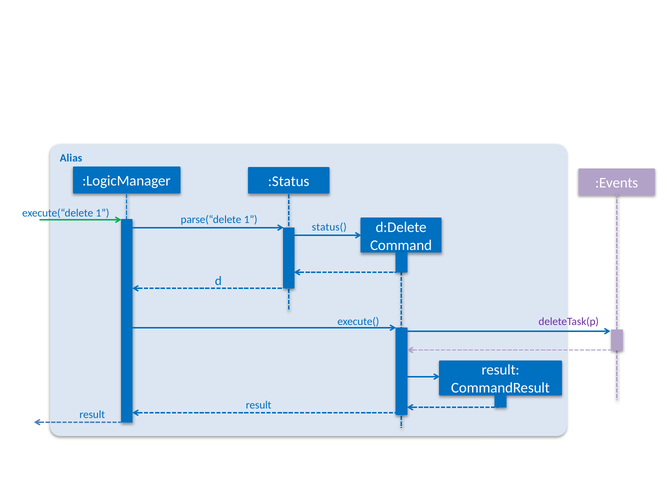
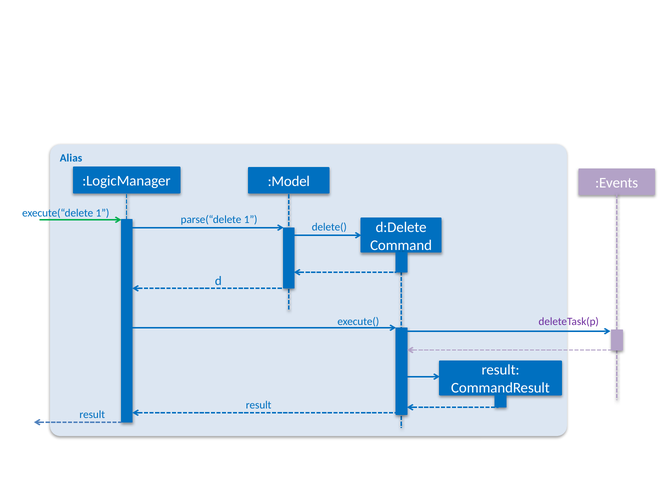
:Status: :Status -> :Model
status(: status( -> delete(
